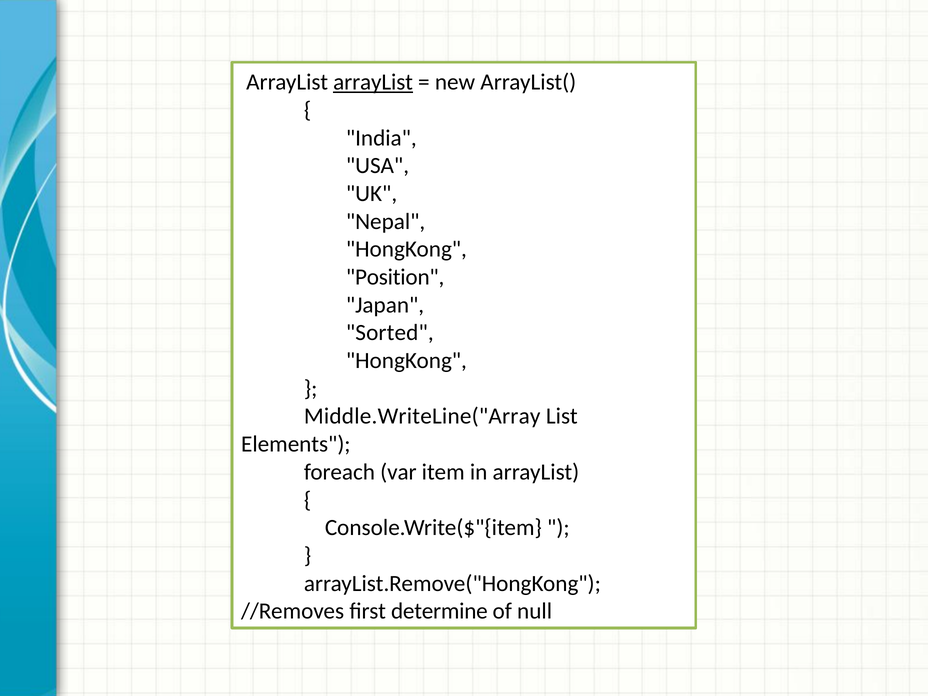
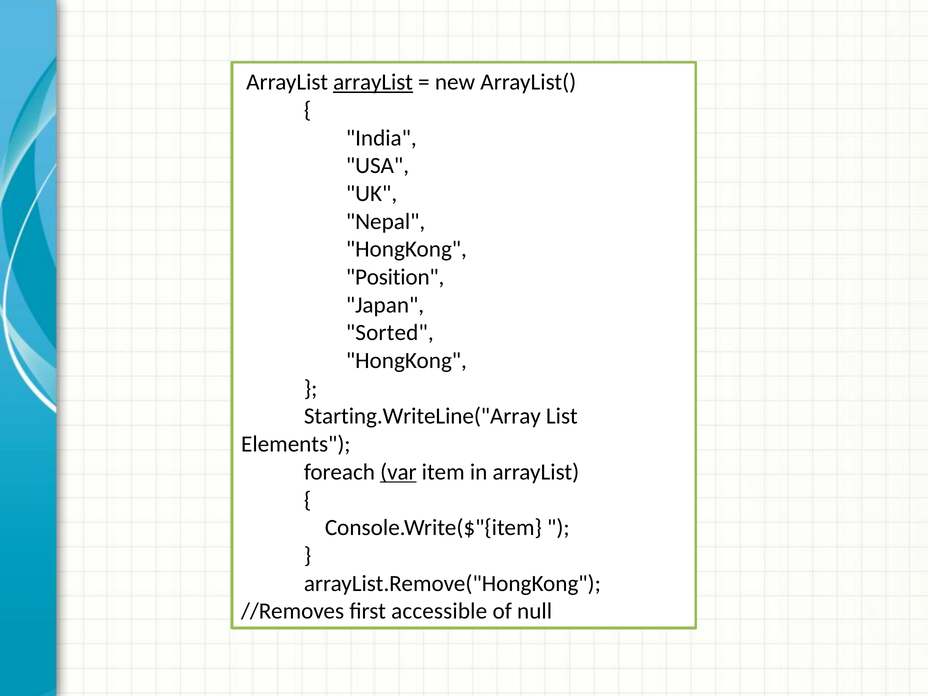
Middle.WriteLine("Array: Middle.WriteLine("Array -> Starting.WriteLine("Array
var underline: none -> present
determine: determine -> accessible
